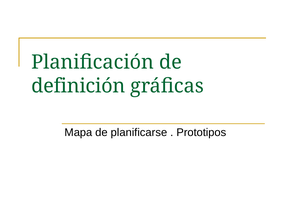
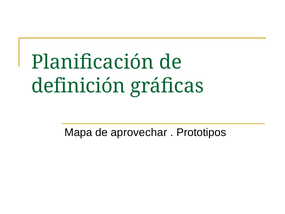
planificarse: planificarse -> aprovechar
